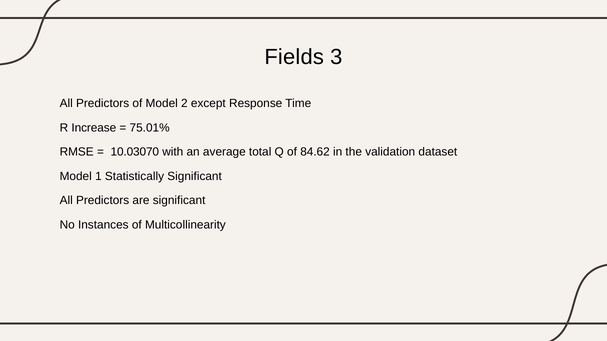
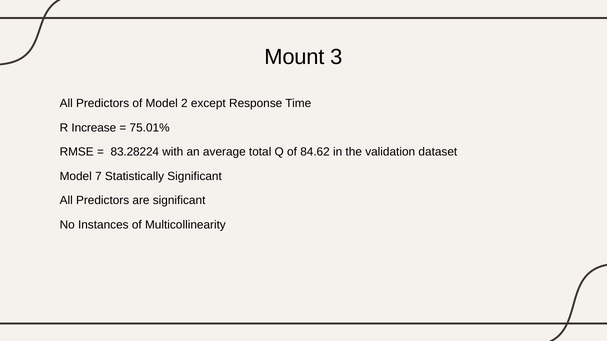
Fields: Fields -> Mount
10.03070: 10.03070 -> 83.28224
1: 1 -> 7
